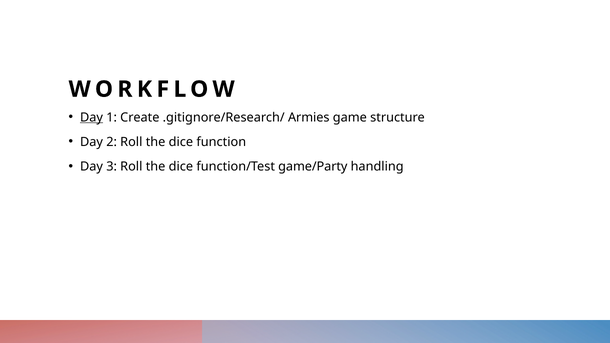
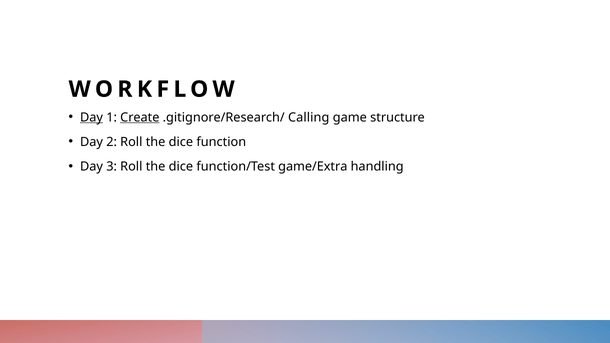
Create underline: none -> present
Armies: Armies -> Calling
game/Party: game/Party -> game/Extra
